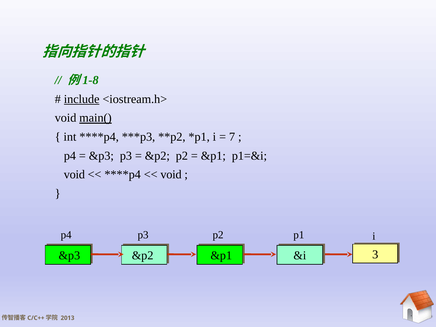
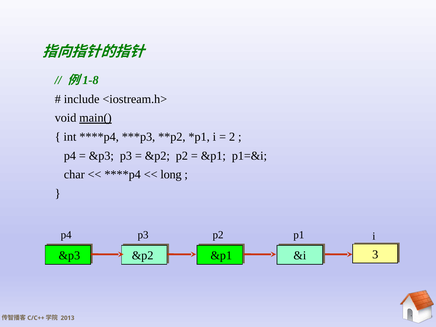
include underline: present -> none
7: 7 -> 2
void at (74, 175): void -> char
void at (171, 175): void -> long
